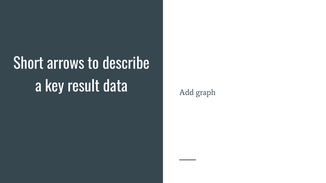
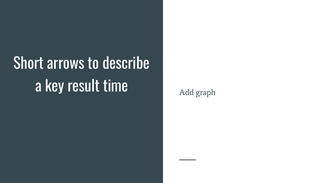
data: data -> time
